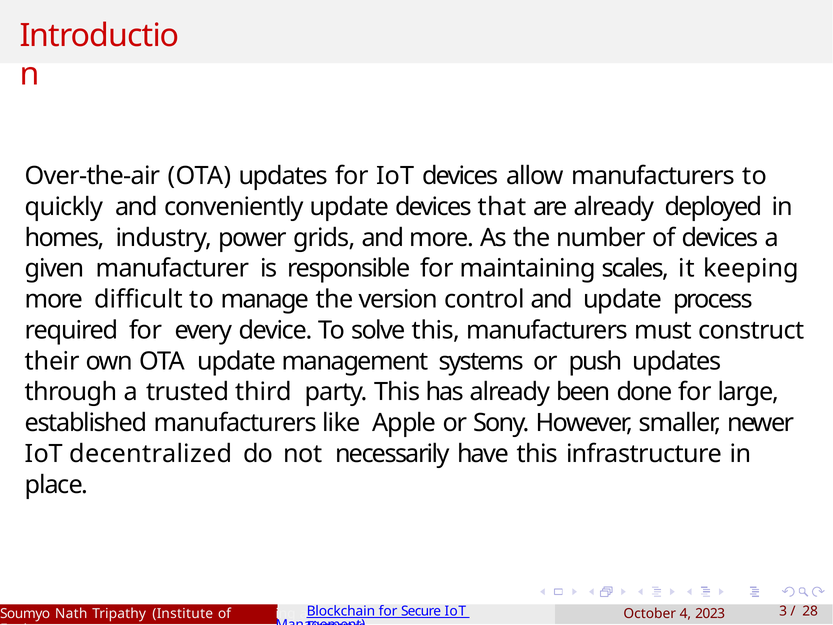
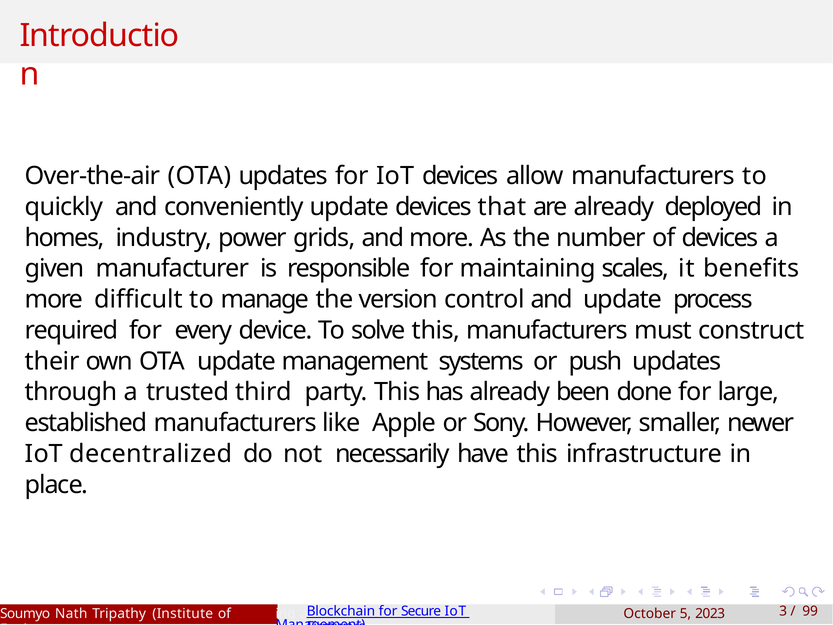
keeping: keeping -> benefits
4: 4 -> 5
28: 28 -> 99
